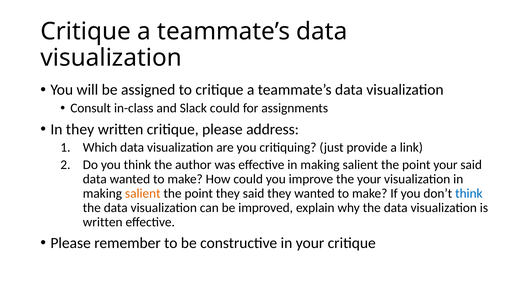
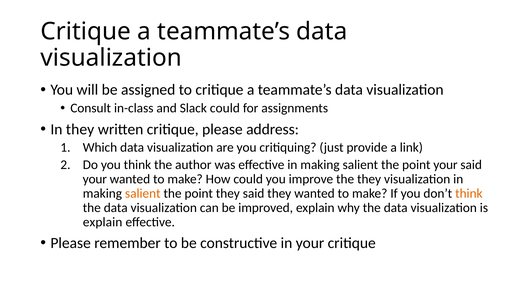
data at (95, 179): data -> your
the your: your -> they
think at (469, 193) colour: blue -> orange
written at (103, 222): written -> explain
